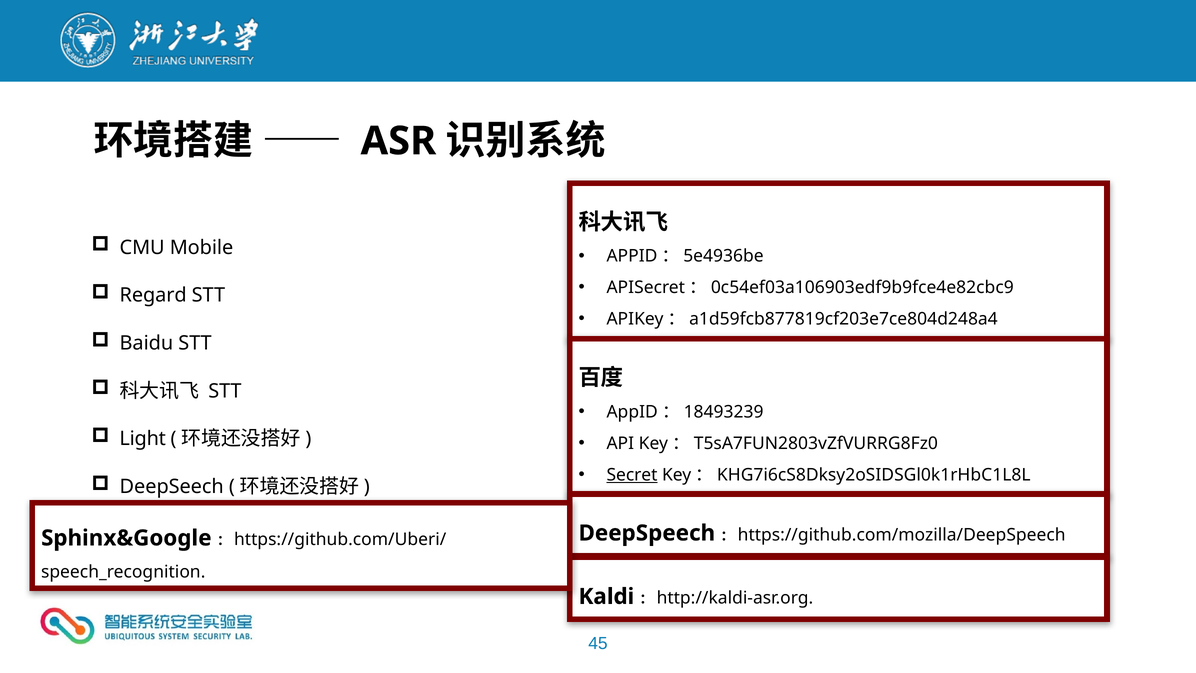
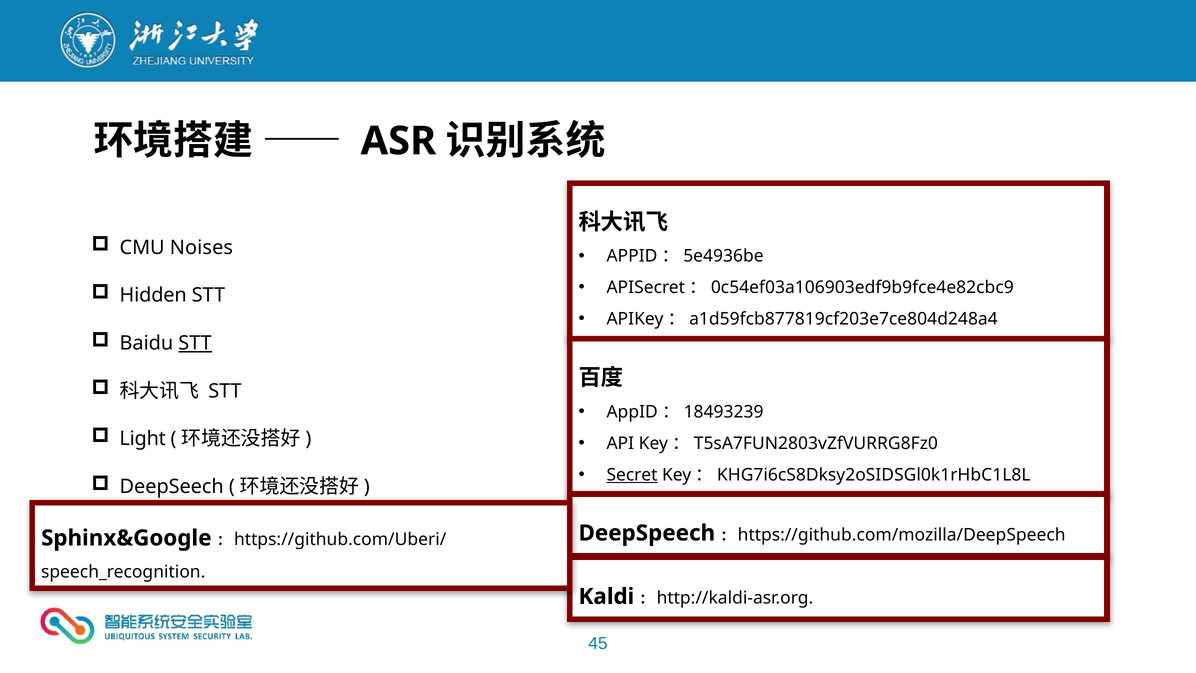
Mobile: Mobile -> Noises
Regard: Regard -> Hidden
STT at (195, 343) underline: none -> present
